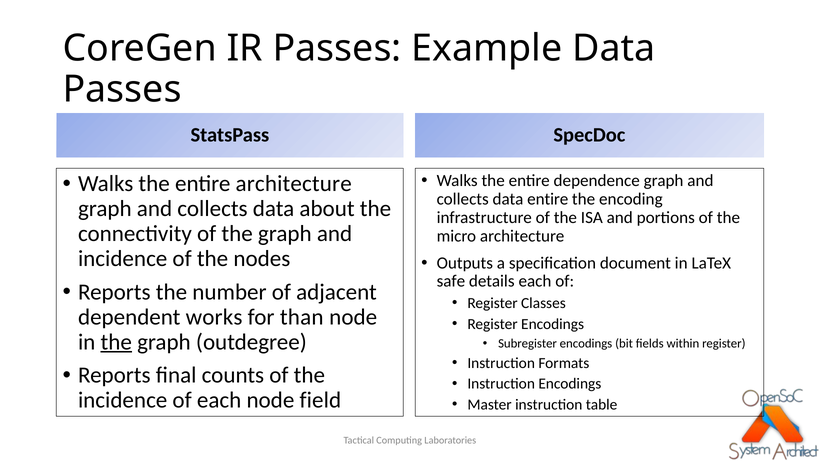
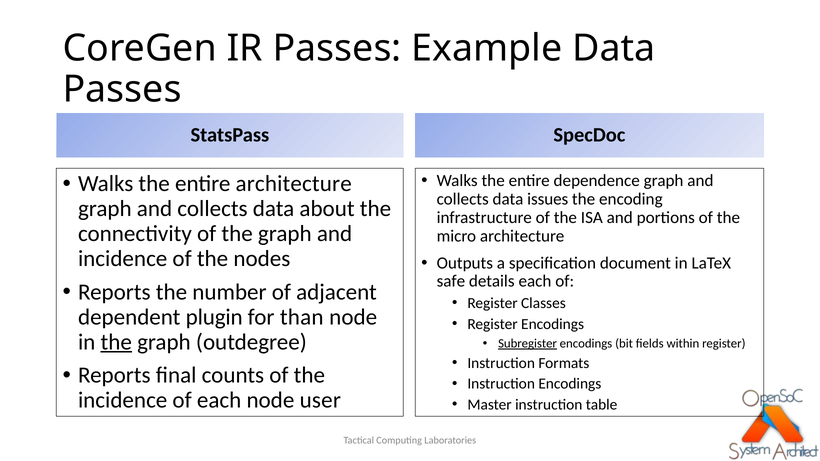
data entire: entire -> issues
works: works -> plugin
Subregister underline: none -> present
field: field -> user
